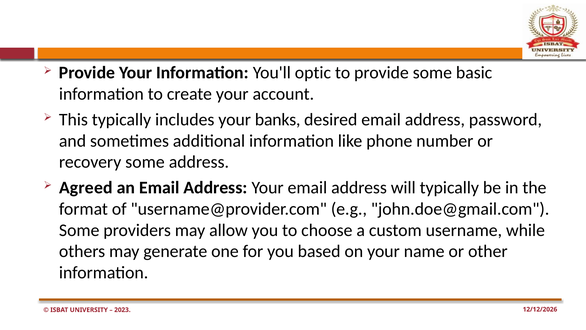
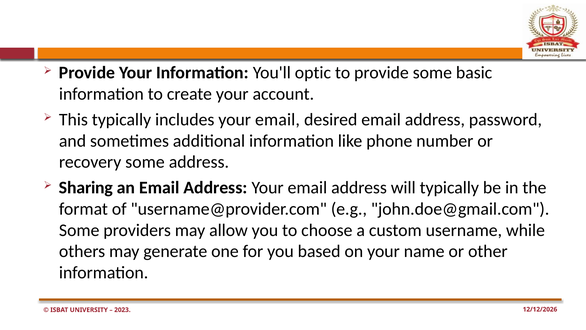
includes your banks: banks -> email
Agreed: Agreed -> Sharing
